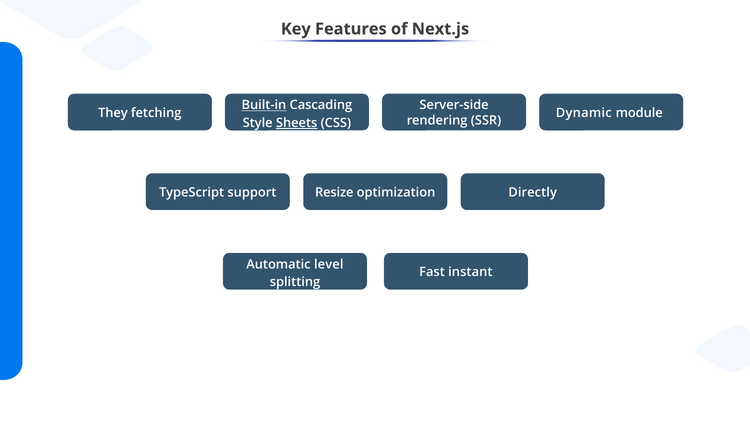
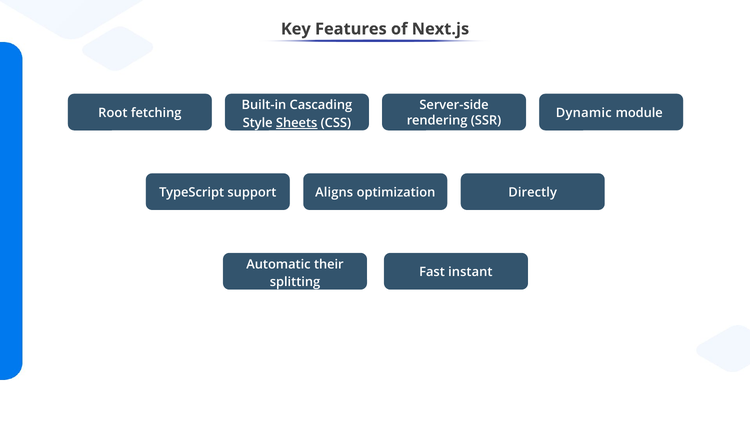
Built-in underline: present -> none
They: They -> Root
Resize: Resize -> Aligns
level: level -> their
